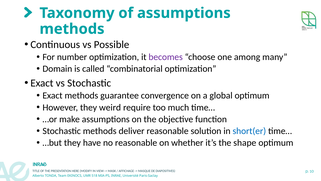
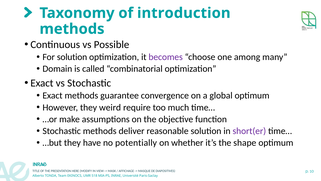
of assumptions: assumptions -> introduction
For number: number -> solution
short(er colour: blue -> purple
no reasonable: reasonable -> potentially
